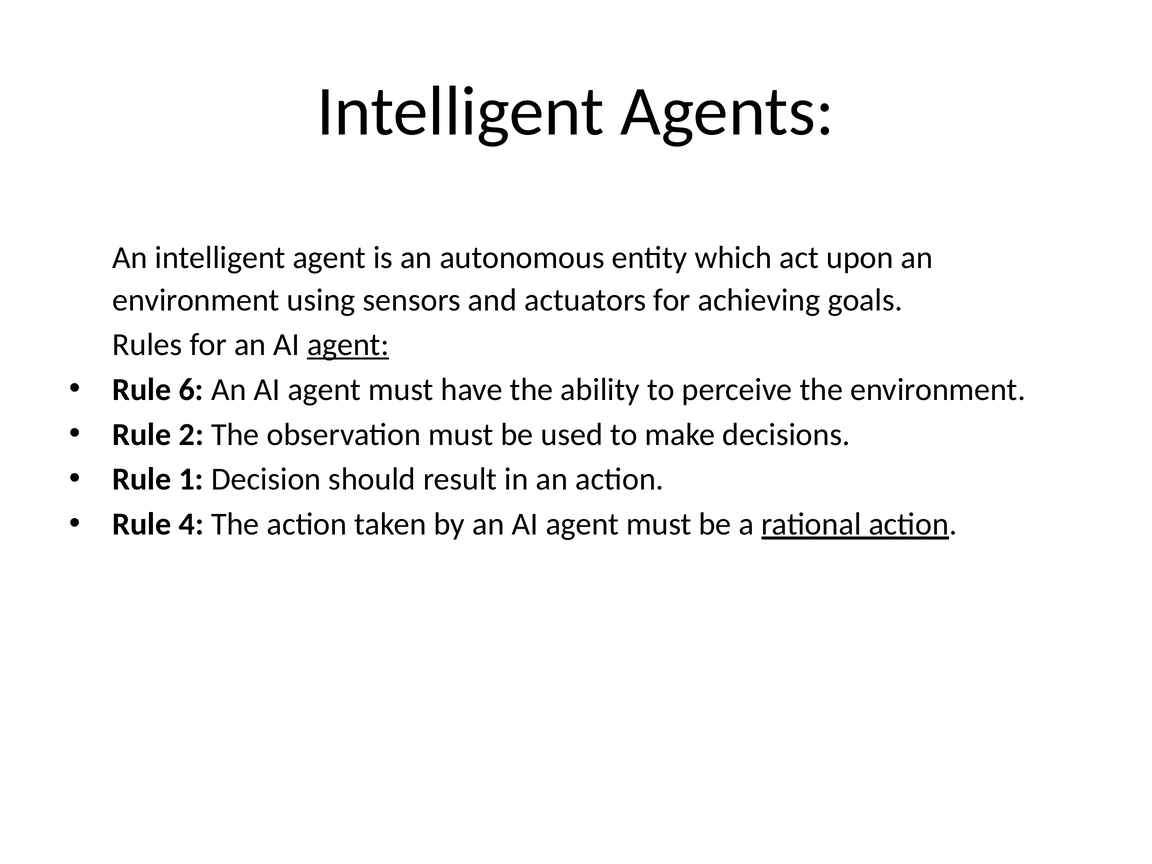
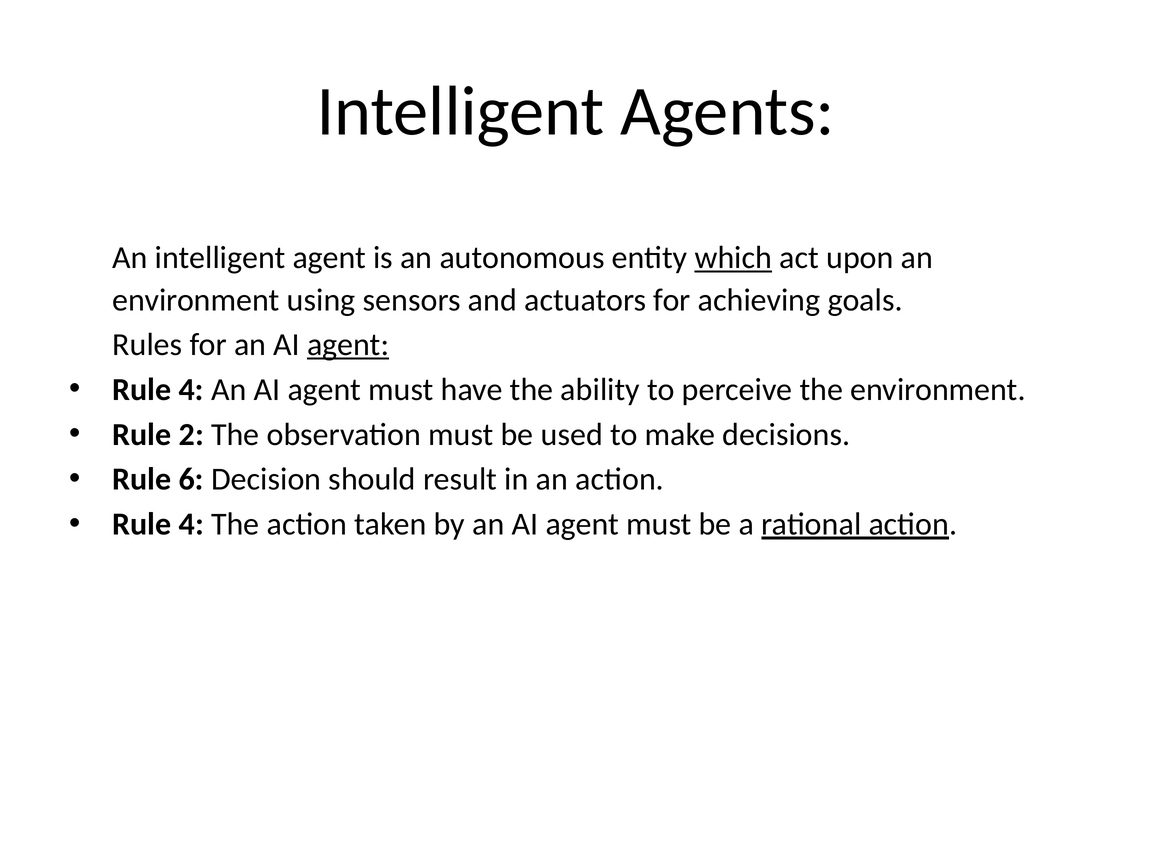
which underline: none -> present
6 at (191, 390): 6 -> 4
1: 1 -> 6
